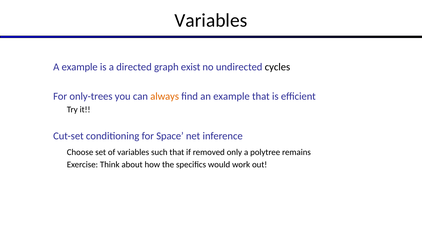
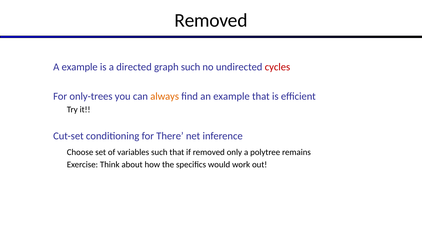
Variables at (211, 20): Variables -> Removed
graph exist: exist -> such
cycles colour: black -> red
Space: Space -> There
